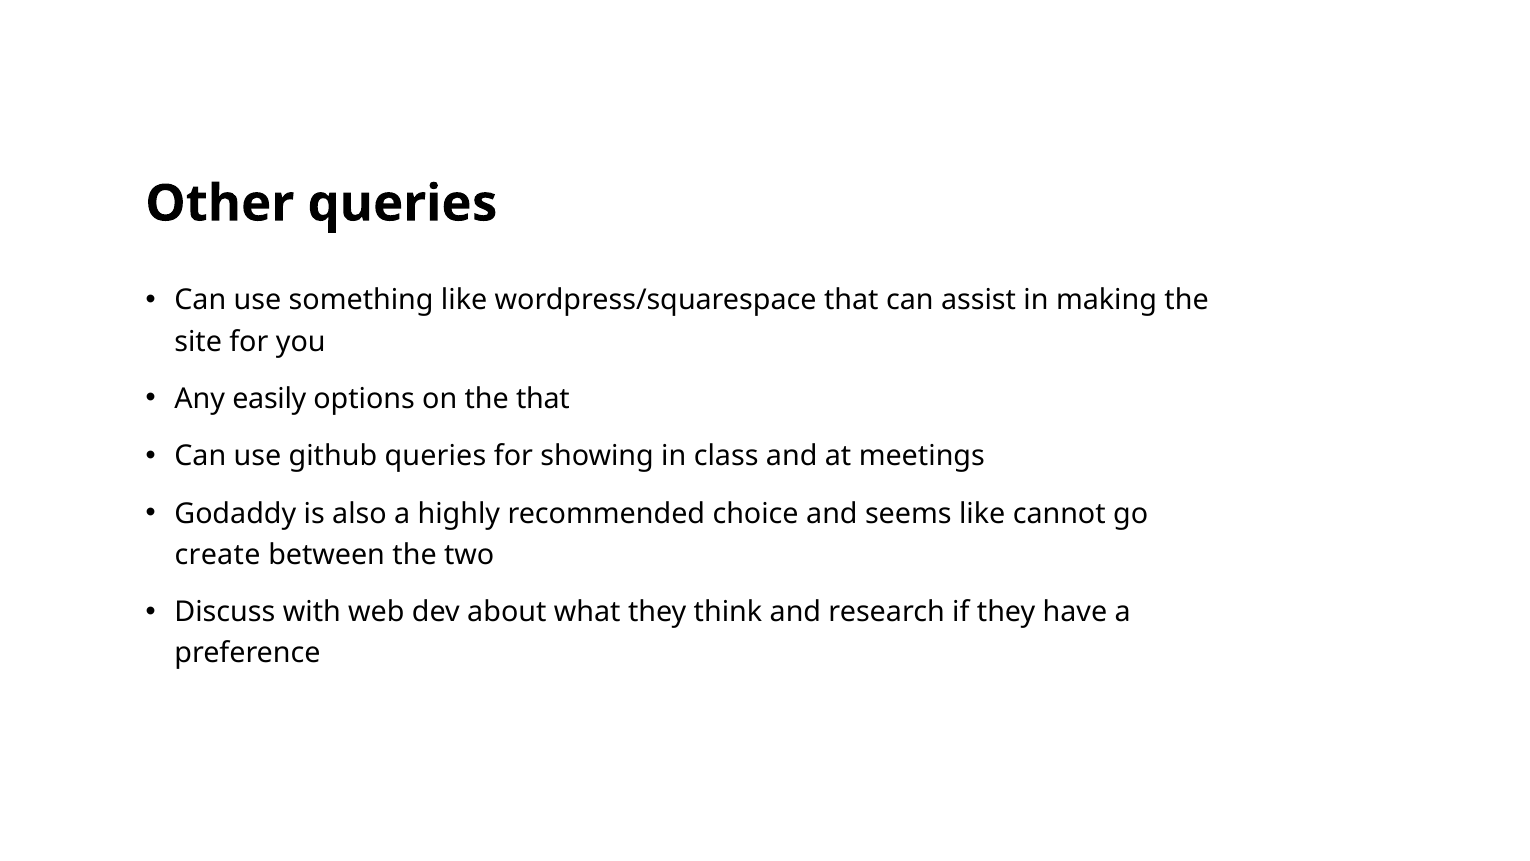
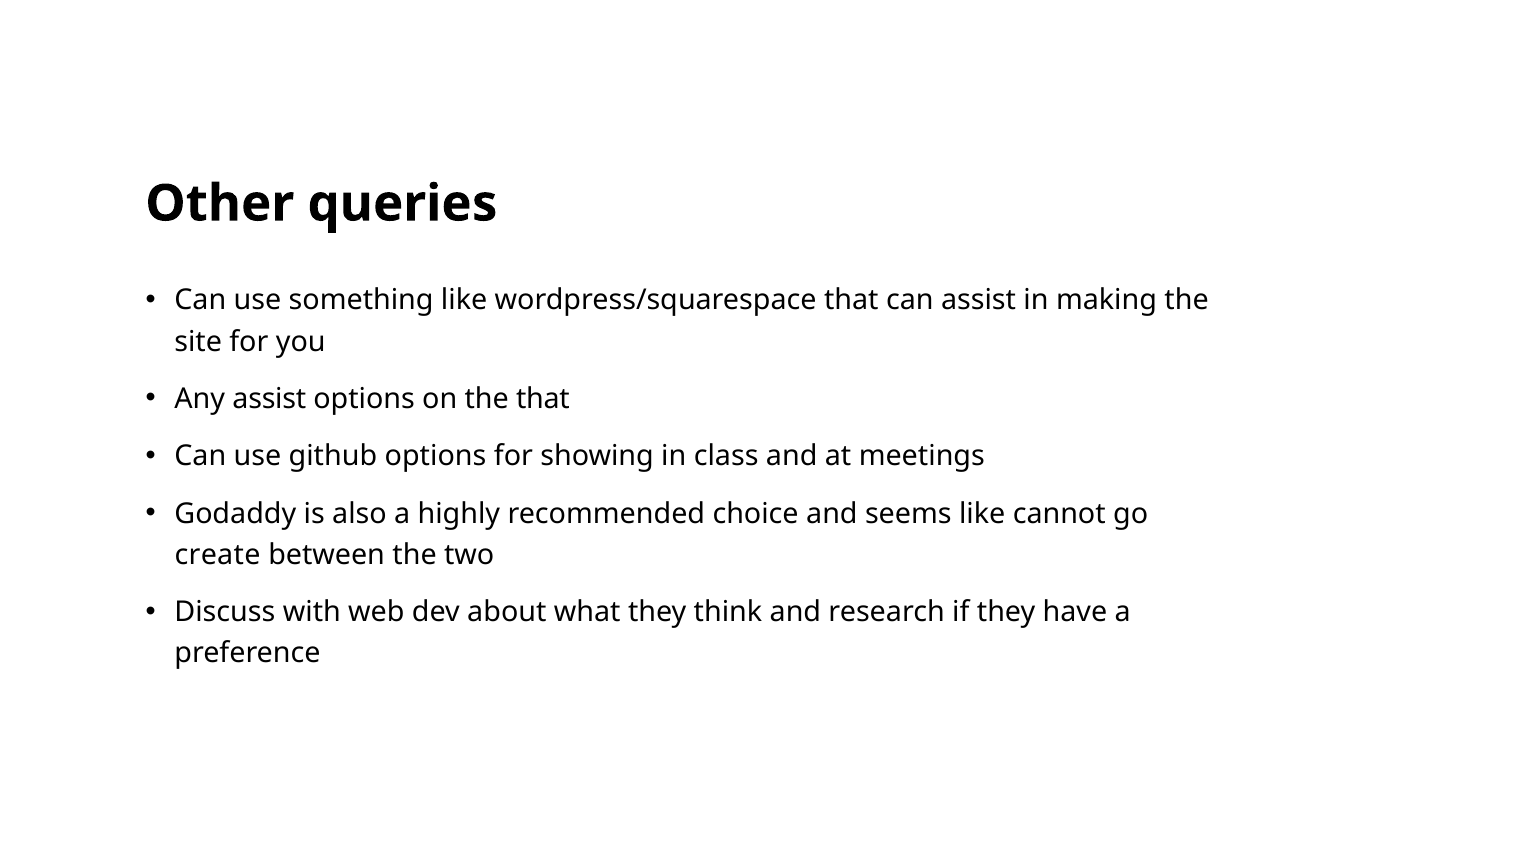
Any easily: easily -> assist
github queries: queries -> options
